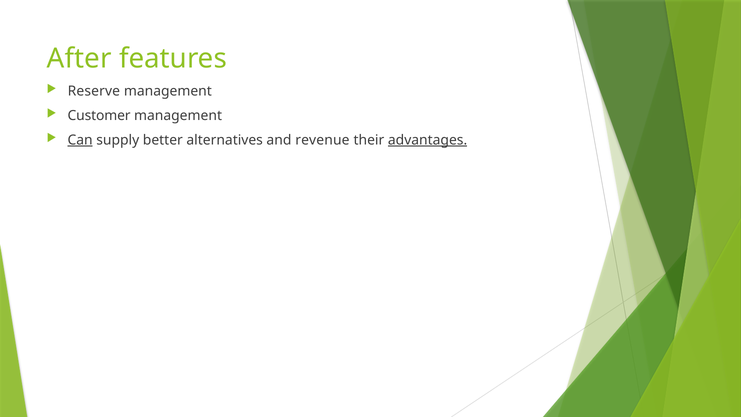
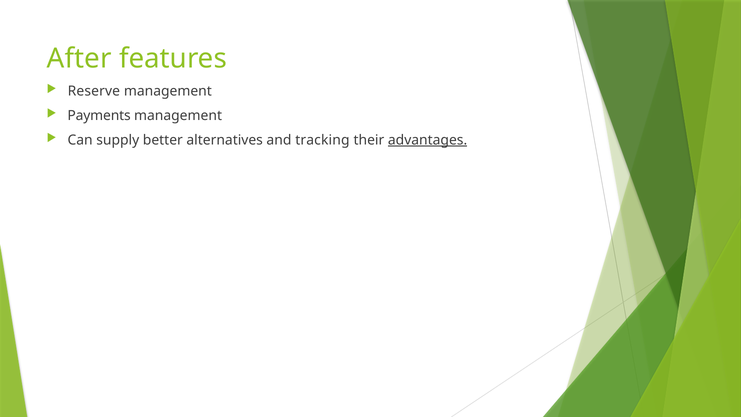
Customer: Customer -> Payments
Can underline: present -> none
revenue: revenue -> tracking
